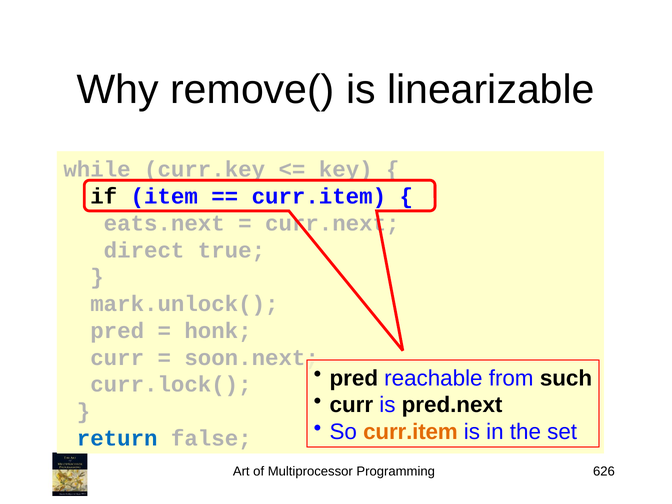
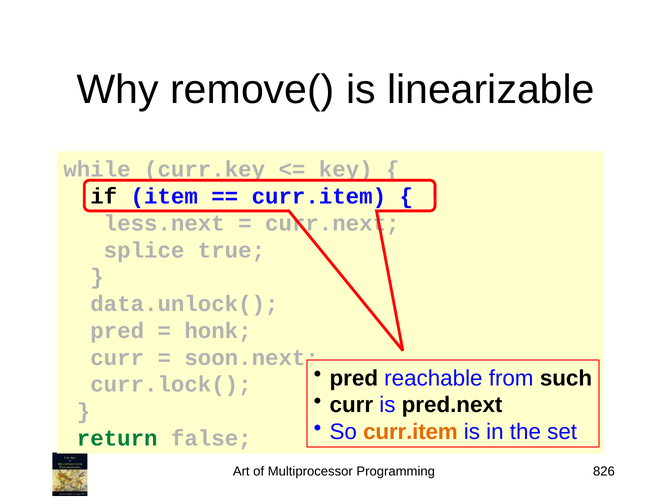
eats.next: eats.next -> less.next
direct: direct -> splice
mark.unlock(: mark.unlock( -> data.unlock(
return colour: blue -> green
626: 626 -> 826
